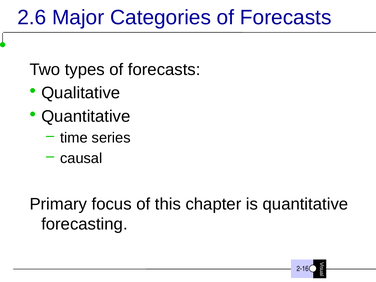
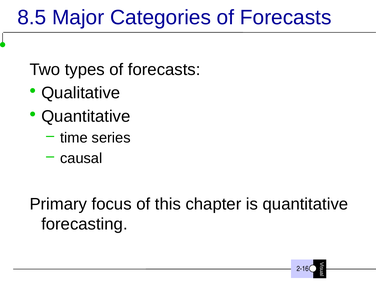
2.6: 2.6 -> 8.5
